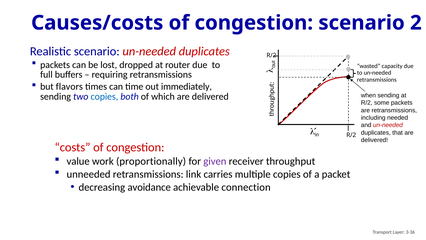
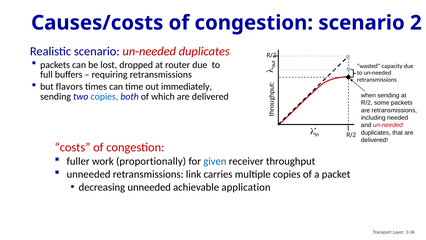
value: value -> fuller
given colour: purple -> blue
decreasing avoidance: avoidance -> unneeded
connection: connection -> application
